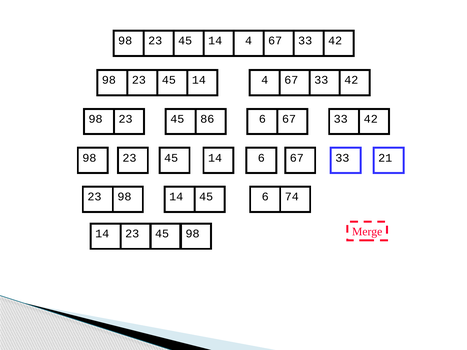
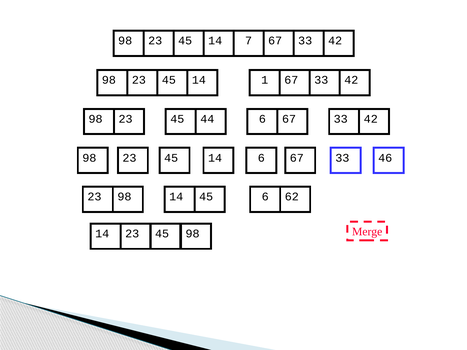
4 at (249, 41): 4 -> 7
4 at (265, 80): 4 -> 1
86: 86 -> 44
21: 21 -> 46
74: 74 -> 62
